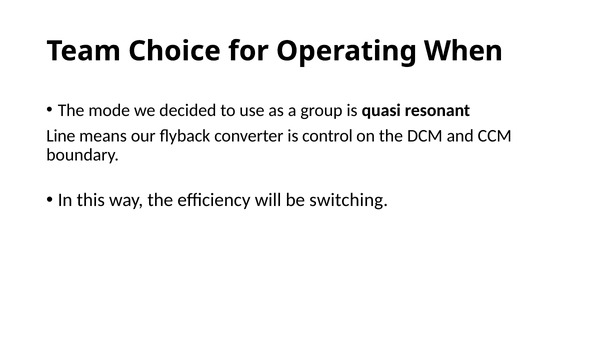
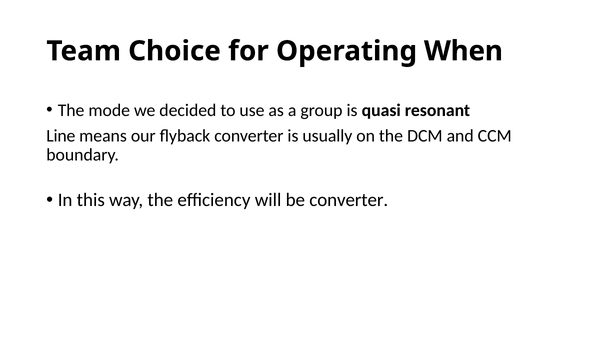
control: control -> usually
be switching: switching -> converter
